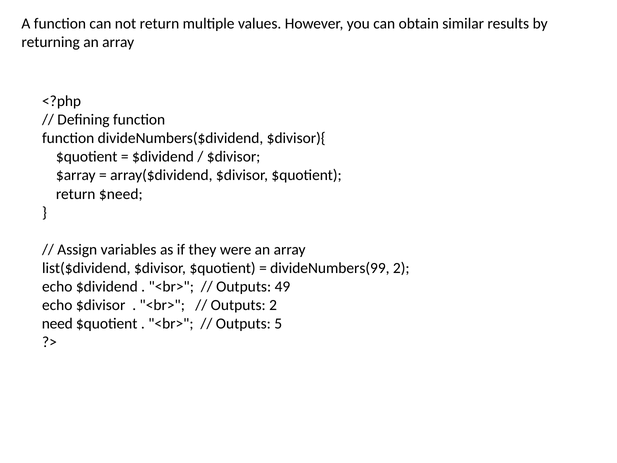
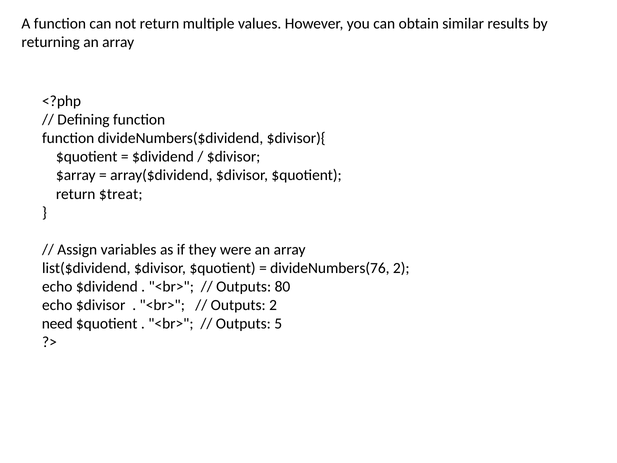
$need: $need -> $treat
divideNumbers(99: divideNumbers(99 -> divideNumbers(76
49: 49 -> 80
